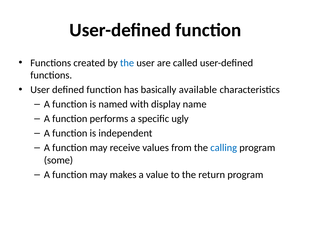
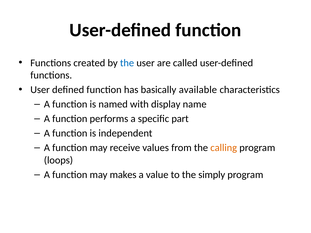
ugly: ugly -> part
calling colour: blue -> orange
some: some -> loops
return: return -> simply
